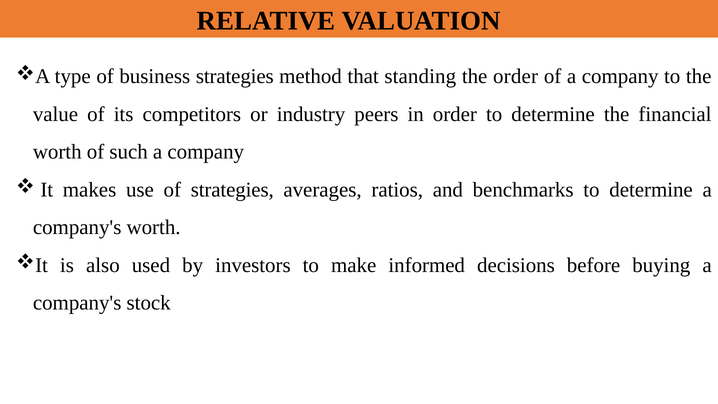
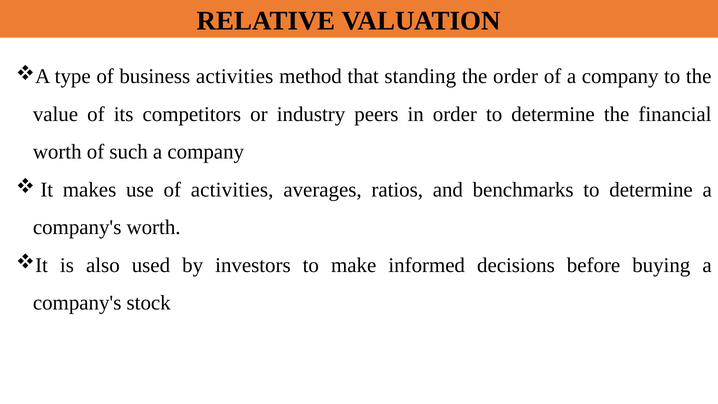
business strategies: strategies -> activities
of strategies: strategies -> activities
